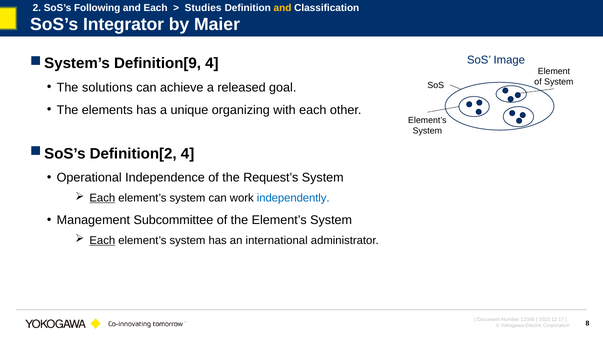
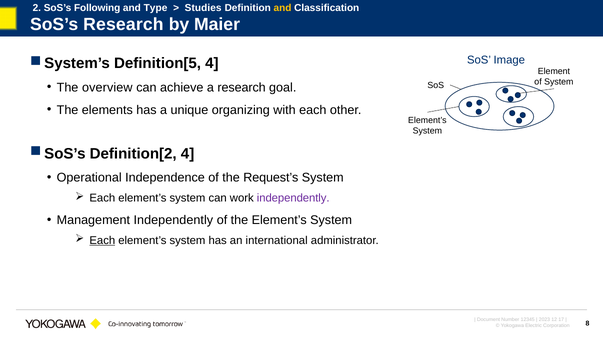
and Each: Each -> Type
SoS’s Integrator: Integrator -> Research
Definition[9: Definition[9 -> Definition[5
solutions: solutions -> overview
a released: released -> research
Each at (102, 198) underline: present -> none
independently at (293, 198) colour: blue -> purple
Management Subcommittee: Subcommittee -> Independently
